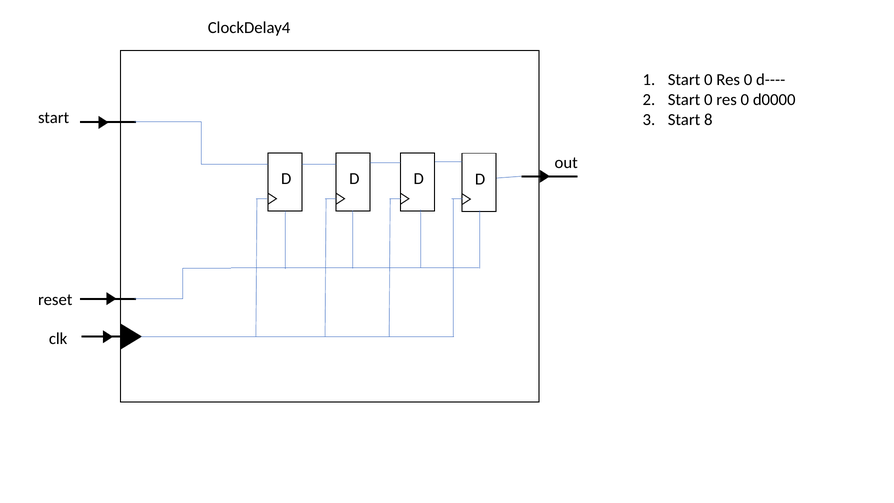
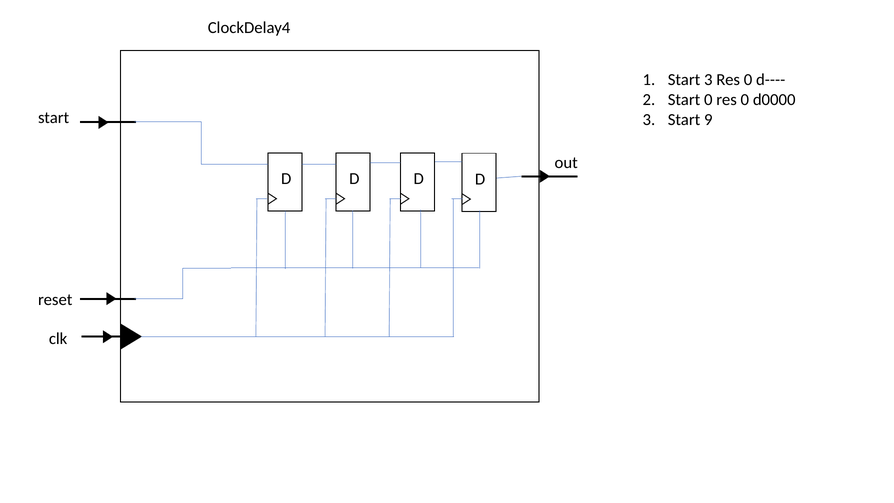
1 Start 0: 0 -> 3
8: 8 -> 9
